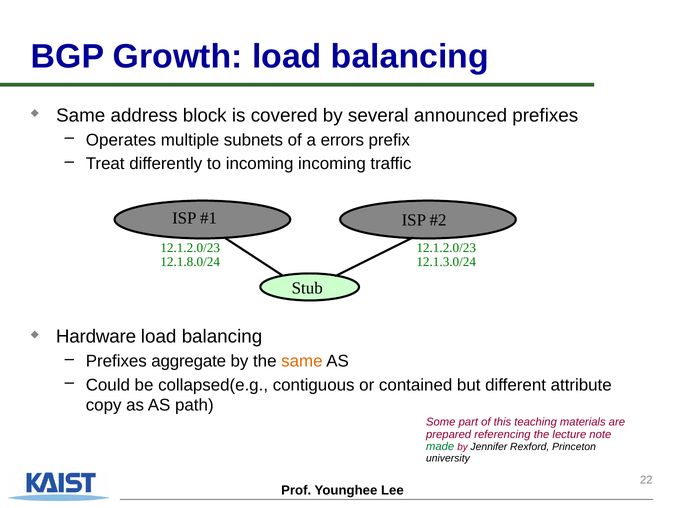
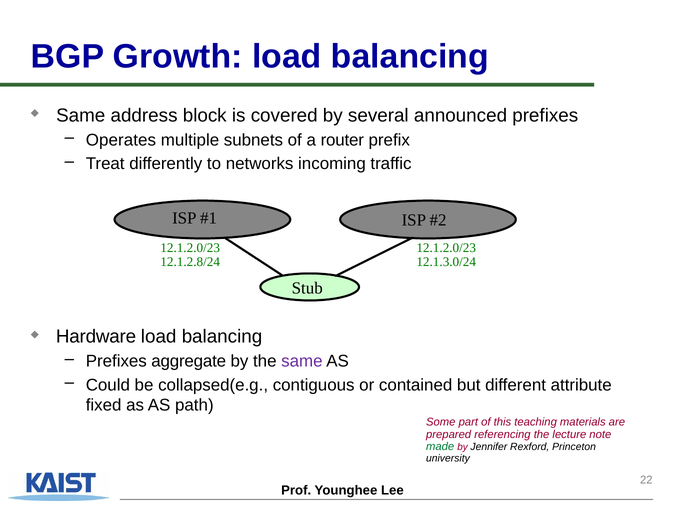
errors: errors -> router
to incoming: incoming -> networks
12.1.8.0/24: 12.1.8.0/24 -> 12.1.2.8/24
same at (302, 361) colour: orange -> purple
copy: copy -> fixed
